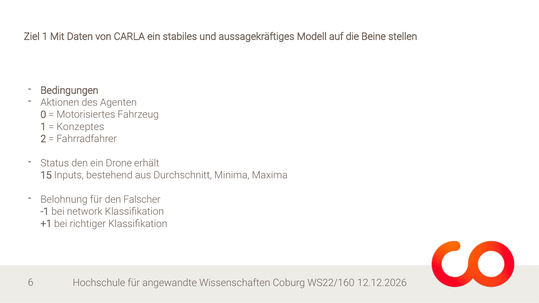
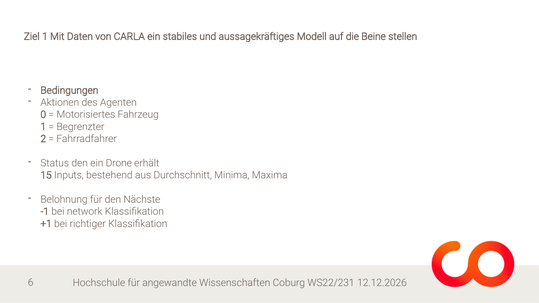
Konzeptes: Konzeptes -> Begrenzter
Falscher: Falscher -> Nächste
WS22/160: WS22/160 -> WS22/231
